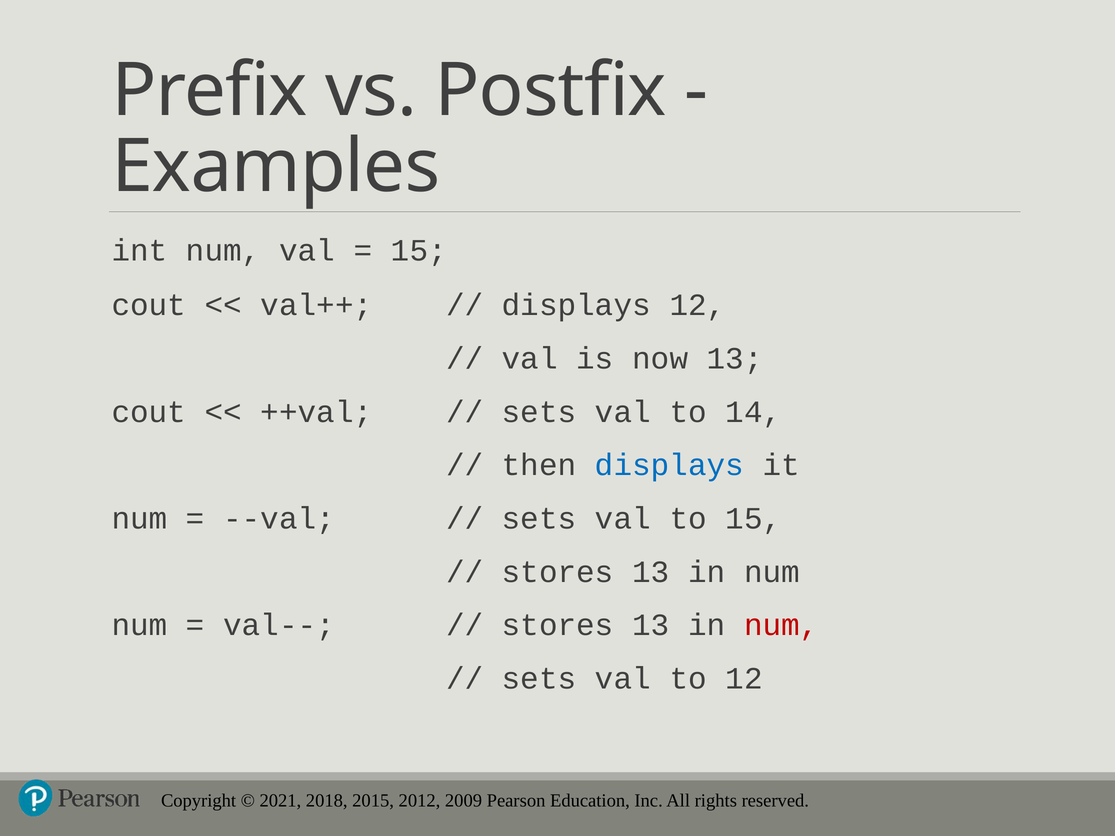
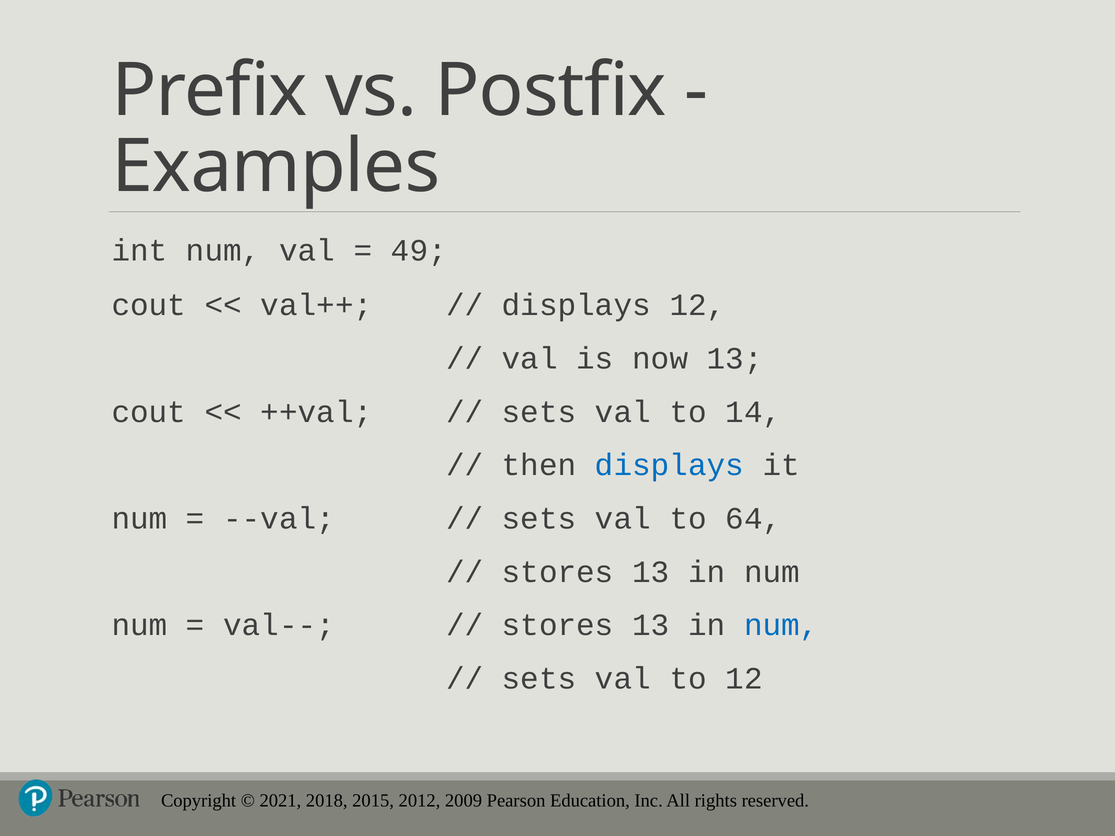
15 at (419, 251): 15 -> 49
to 15: 15 -> 64
num at (781, 625) colour: red -> blue
